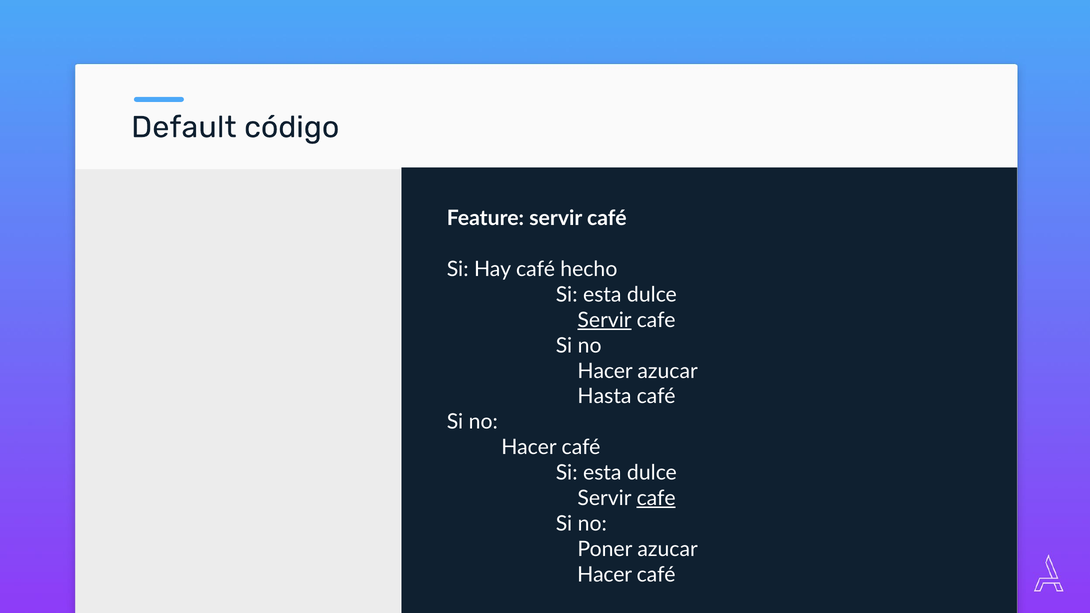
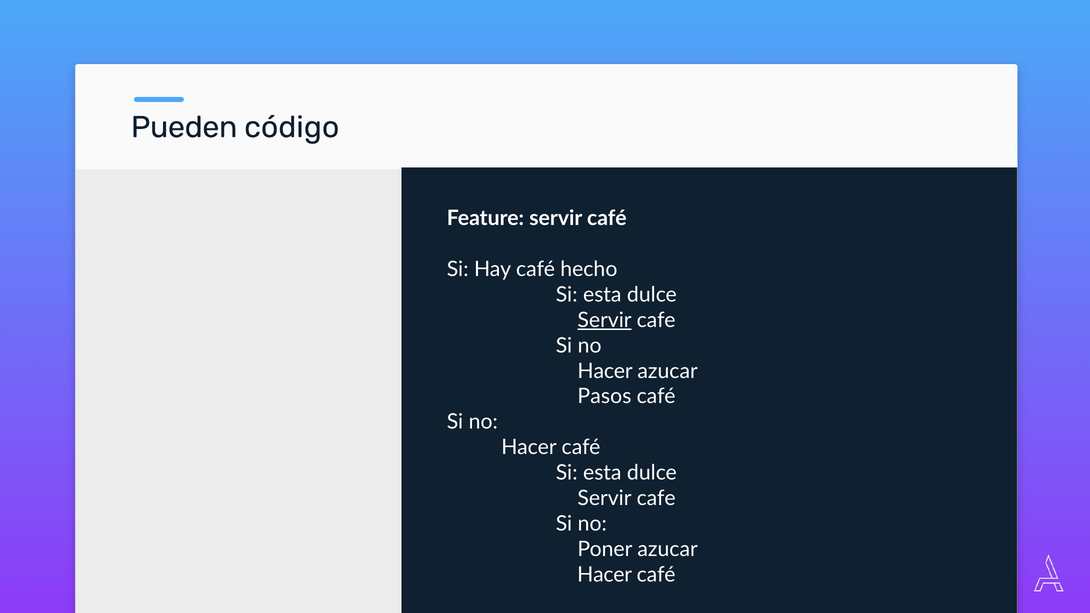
Default: Default -> Pueden
Hasta: Hasta -> Pasos
cafe at (656, 498) underline: present -> none
